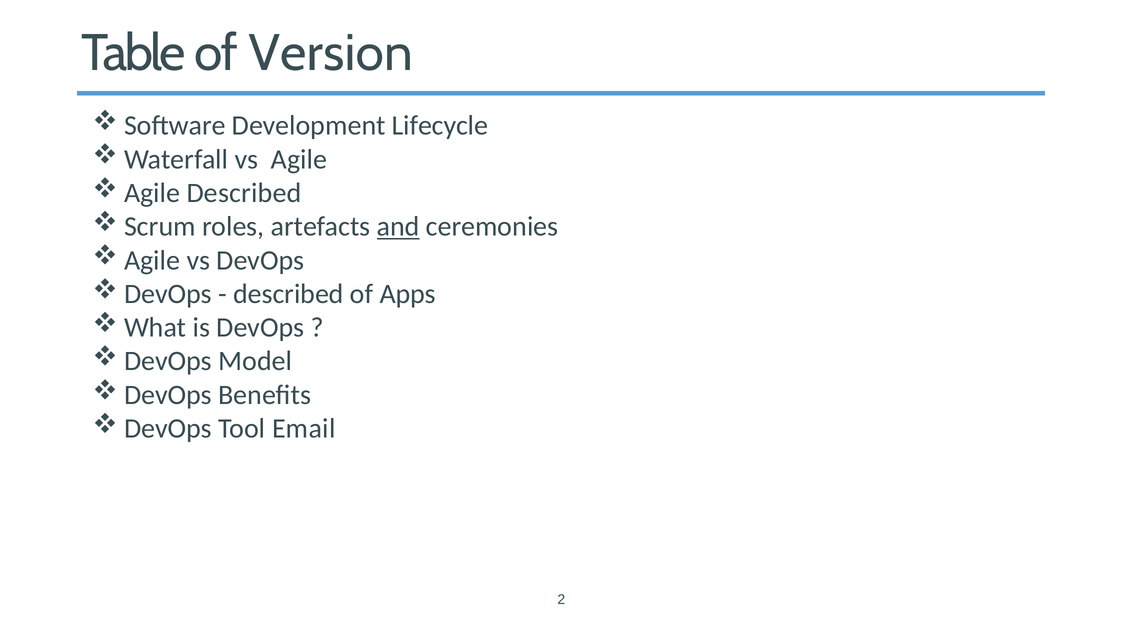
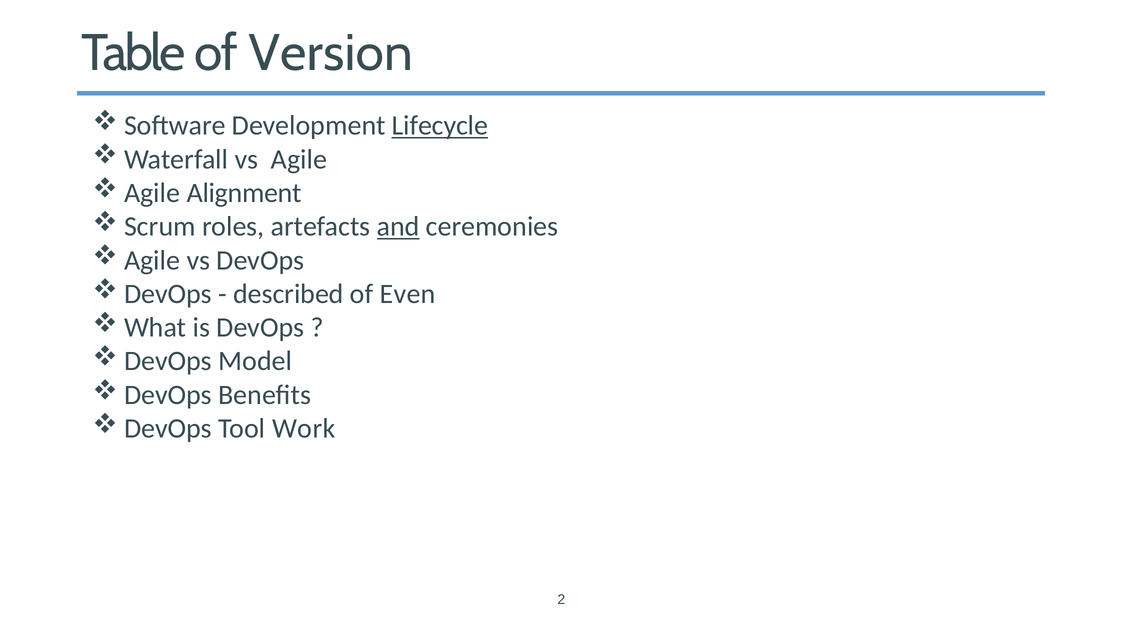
Lifecycle underline: none -> present
Agile Described: Described -> Alignment
Apps: Apps -> Even
Email: Email -> Work
